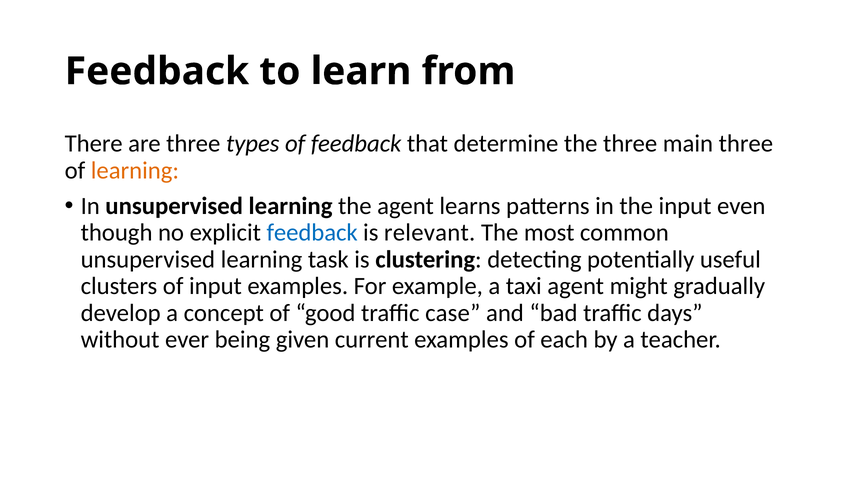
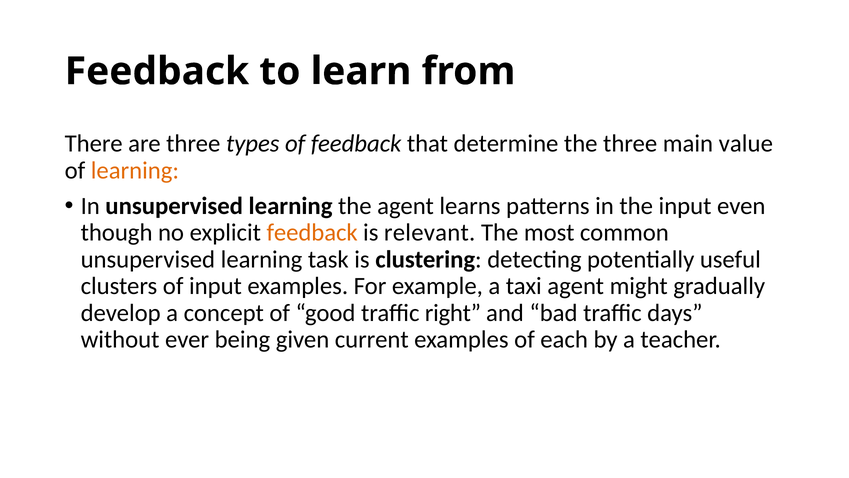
main three: three -> value
feedback at (312, 232) colour: blue -> orange
case: case -> right
